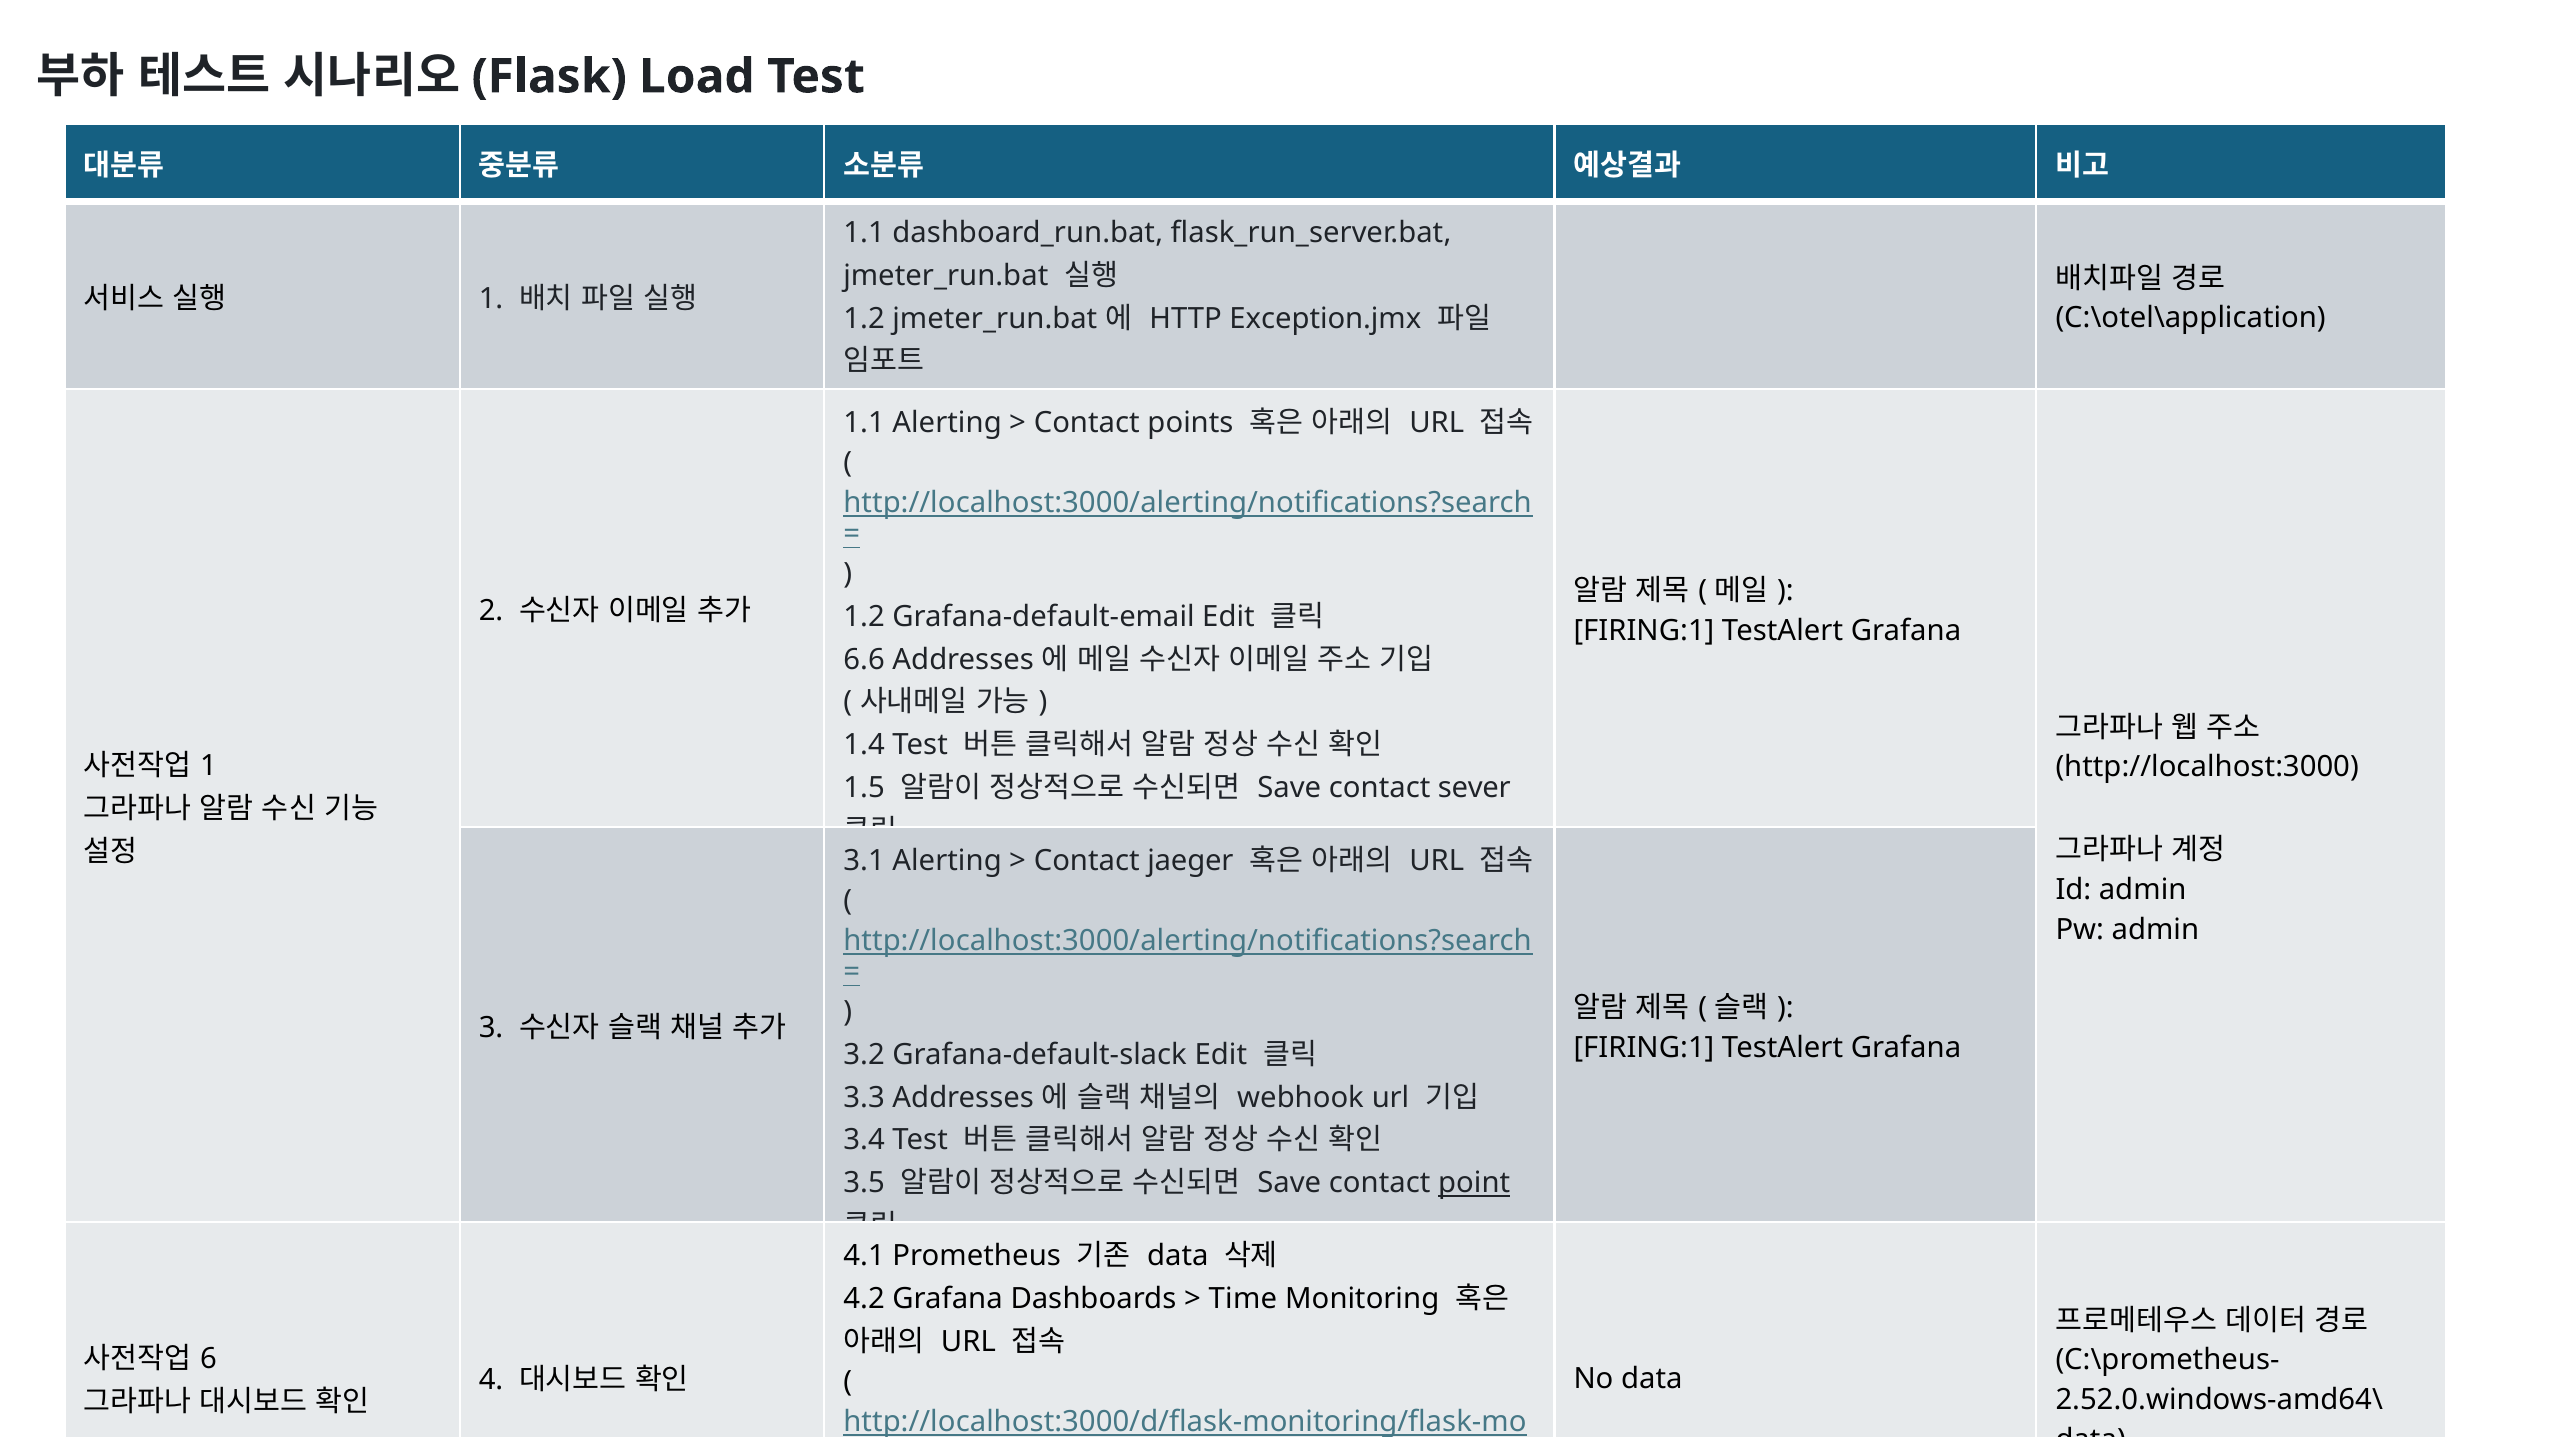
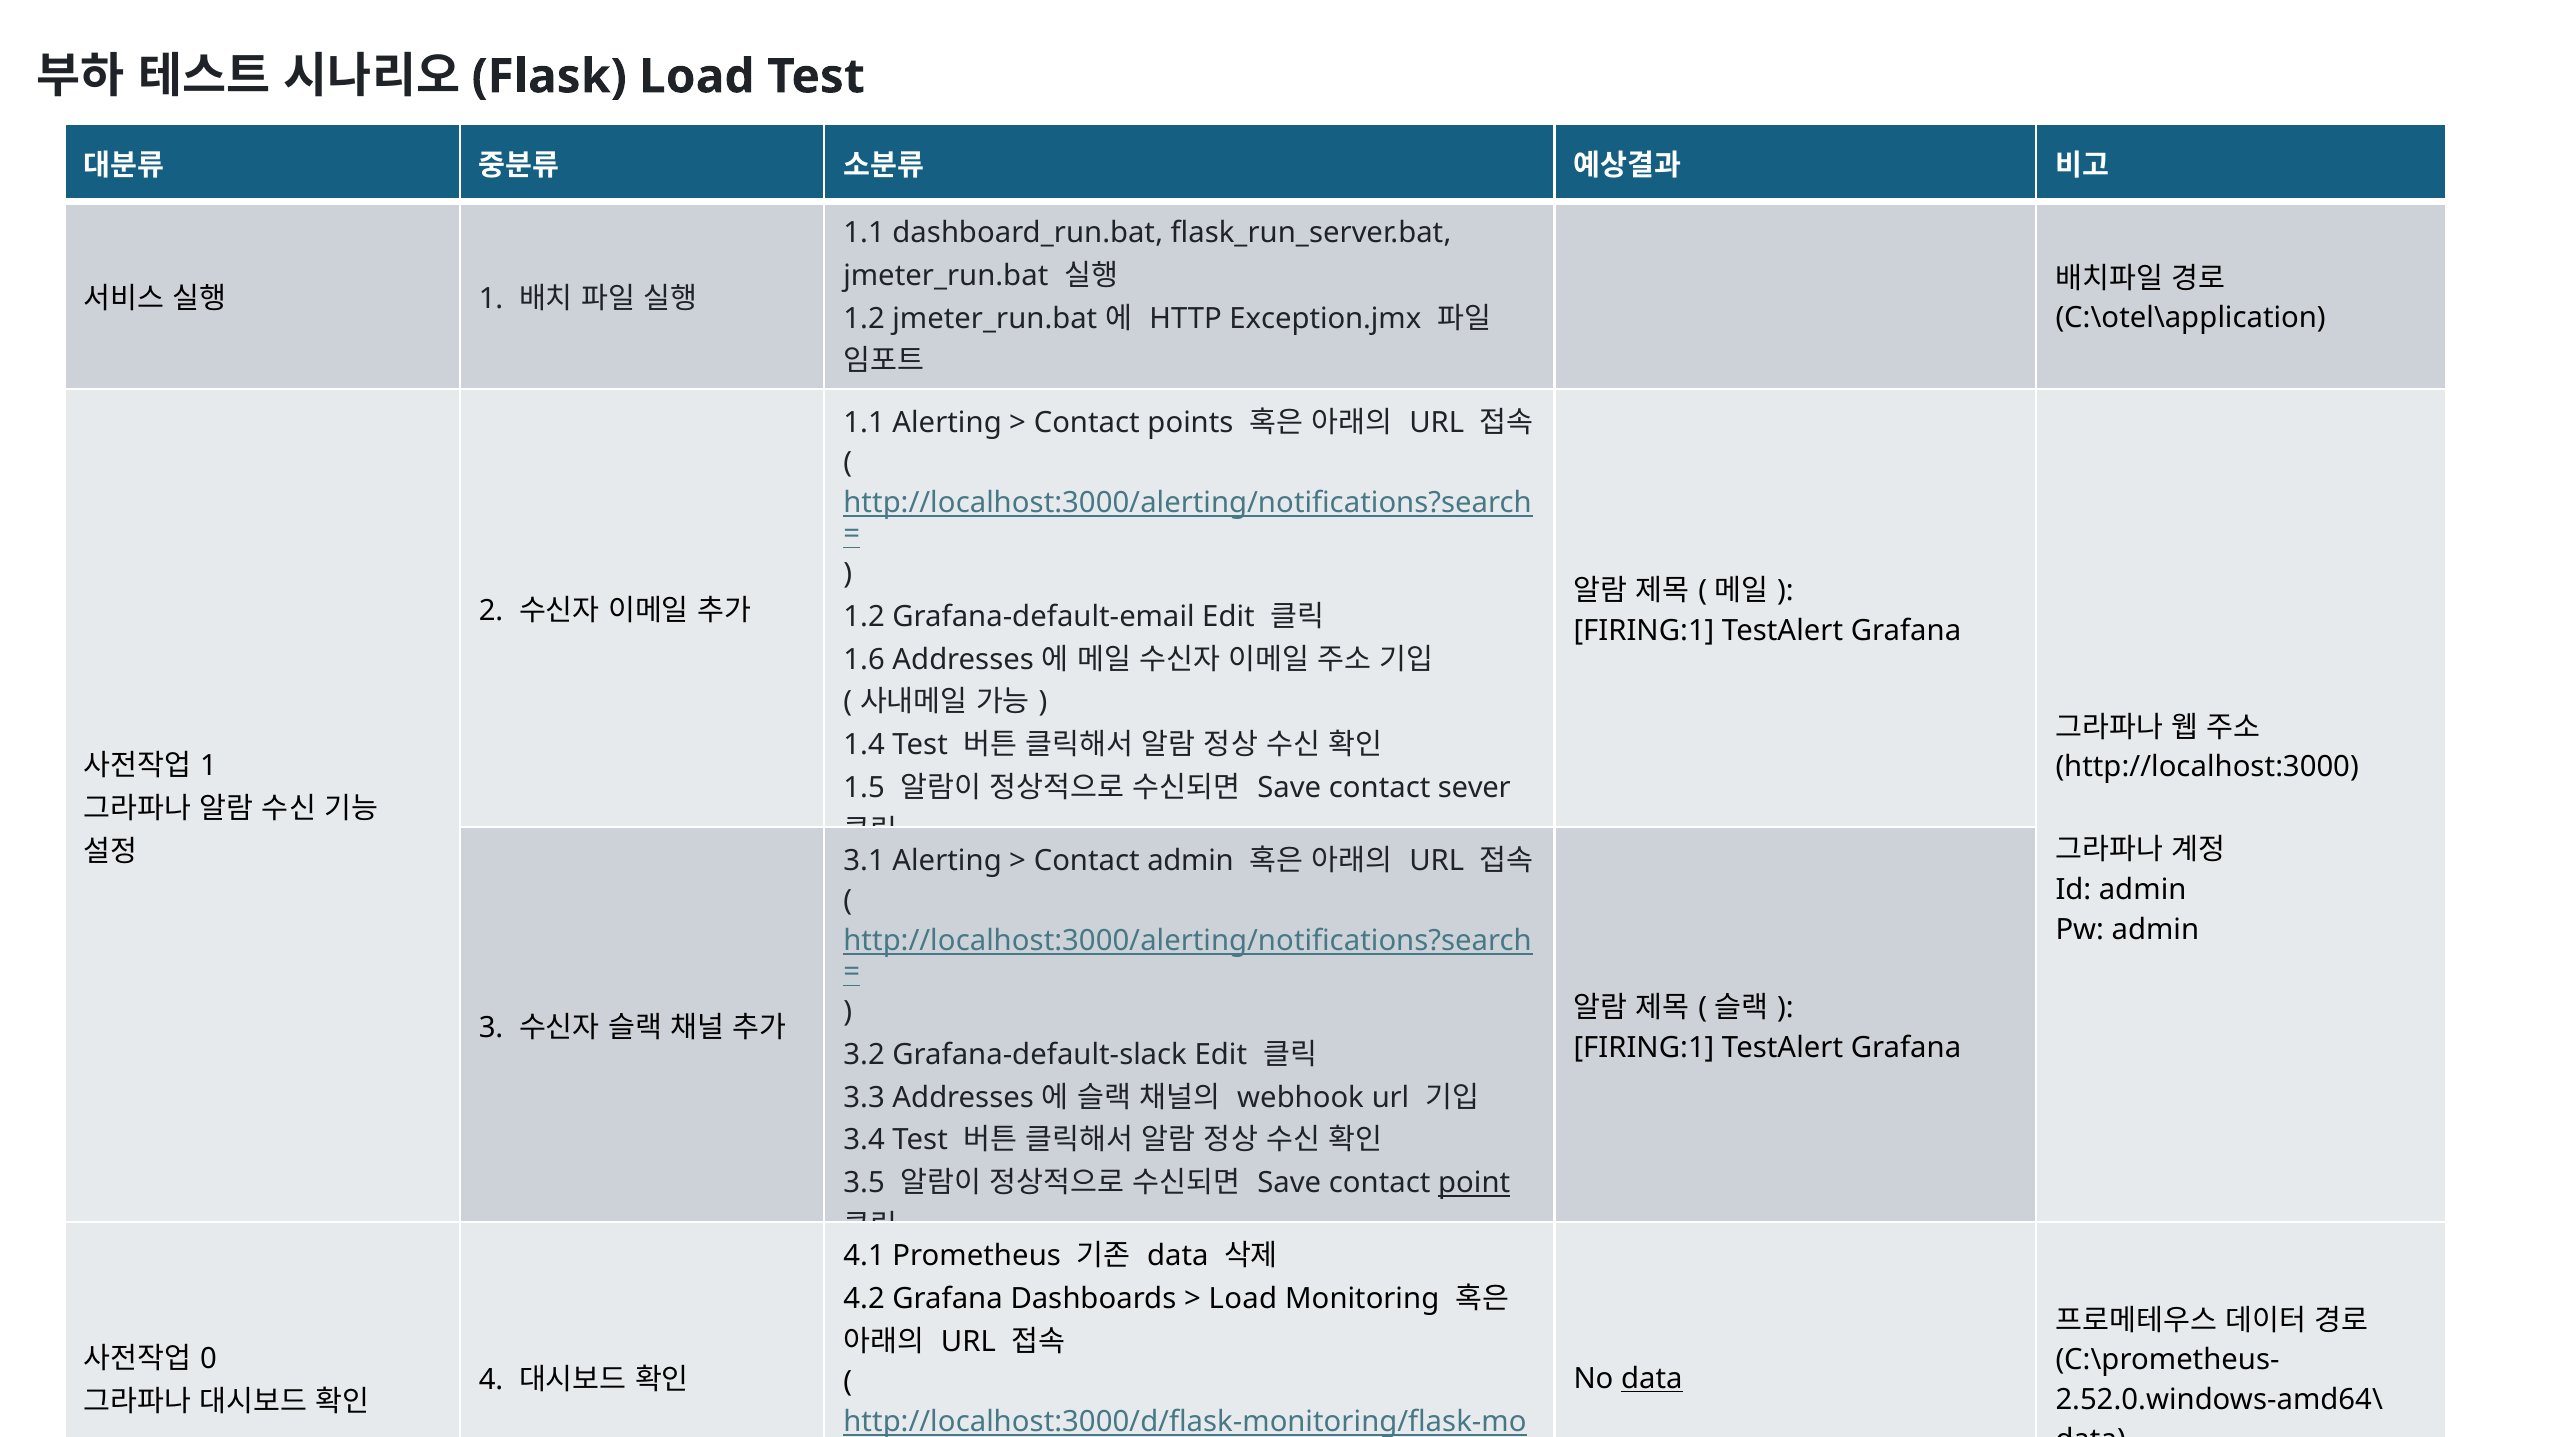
6.6: 6.6 -> 1.6
Contact jaeger: jaeger -> admin
Time at (1243, 1299): Time -> Load
6: 6 -> 0
data at (1652, 1378) underline: none -> present
